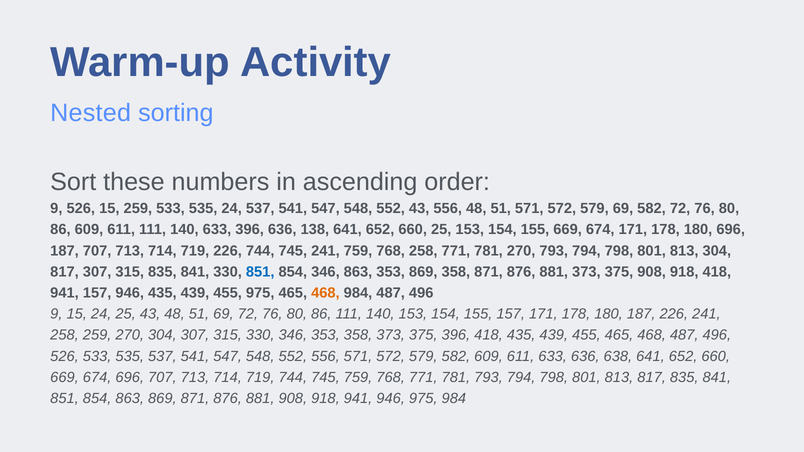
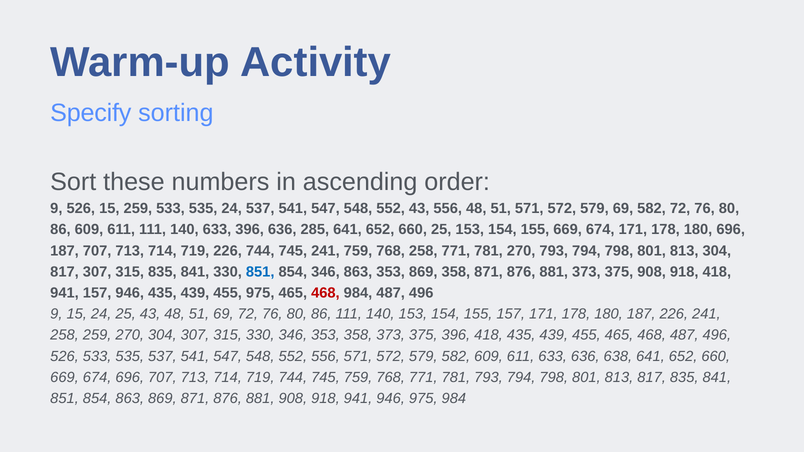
Nested: Nested -> Specify
138: 138 -> 285
468 at (325, 293) colour: orange -> red
